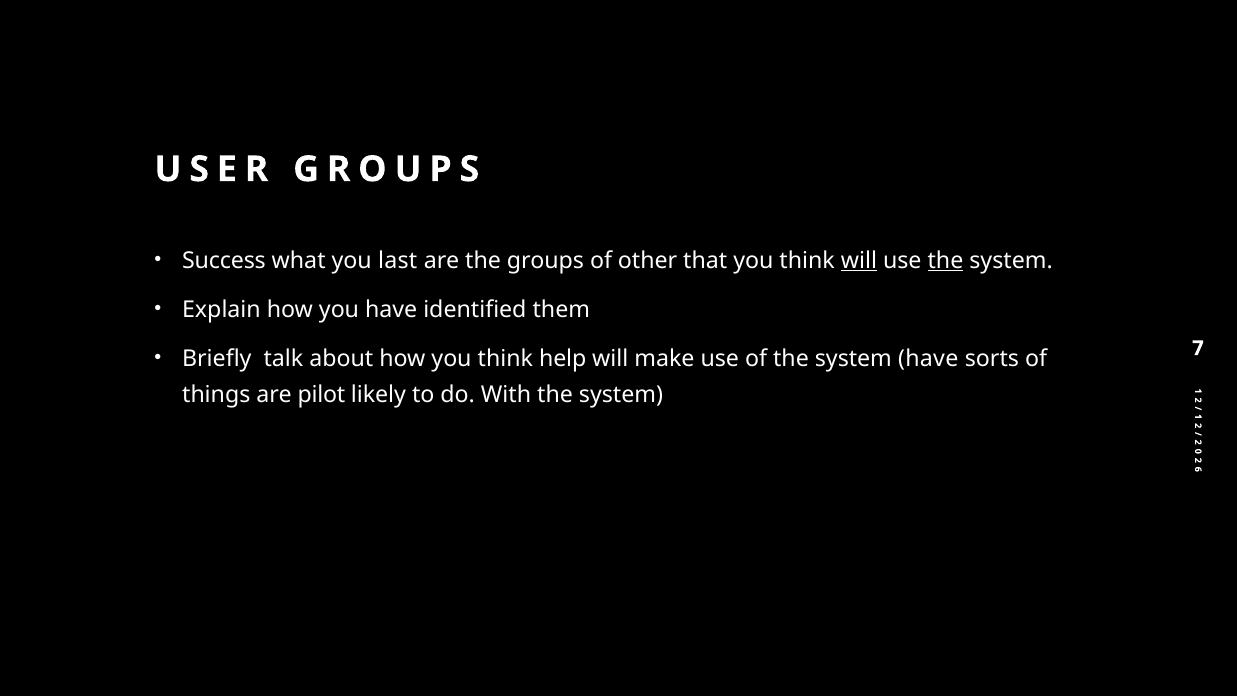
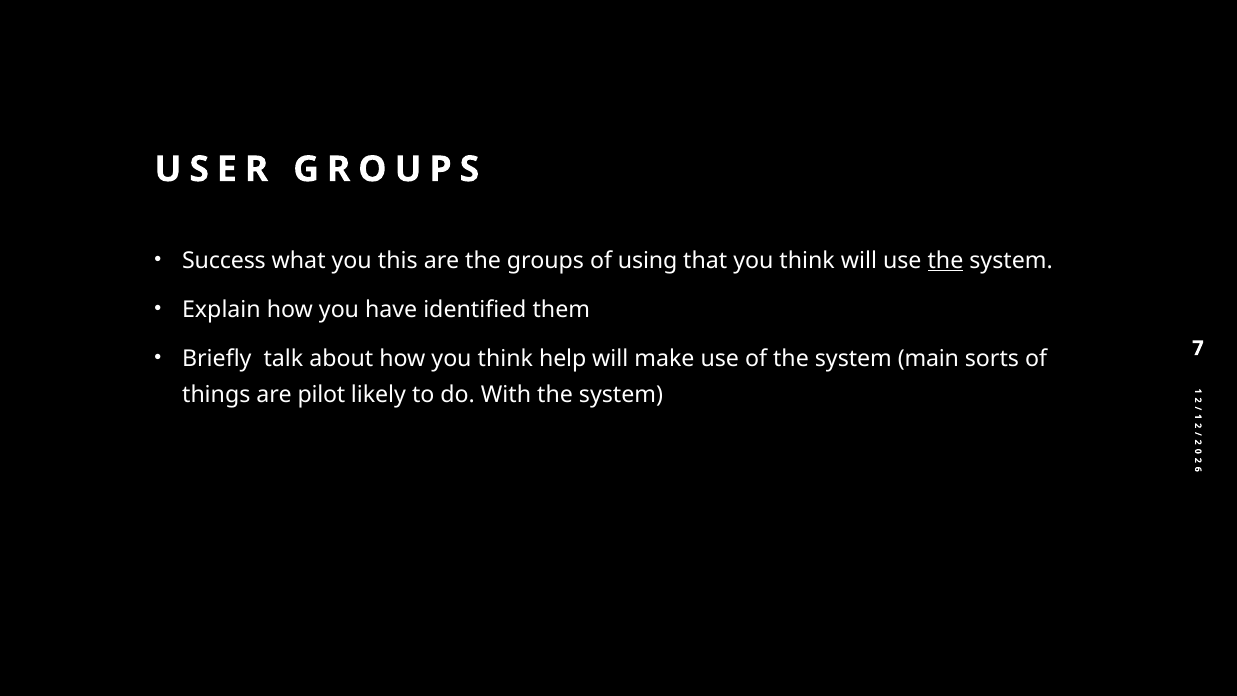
last: last -> this
other: other -> using
will at (859, 260) underline: present -> none
system have: have -> main
